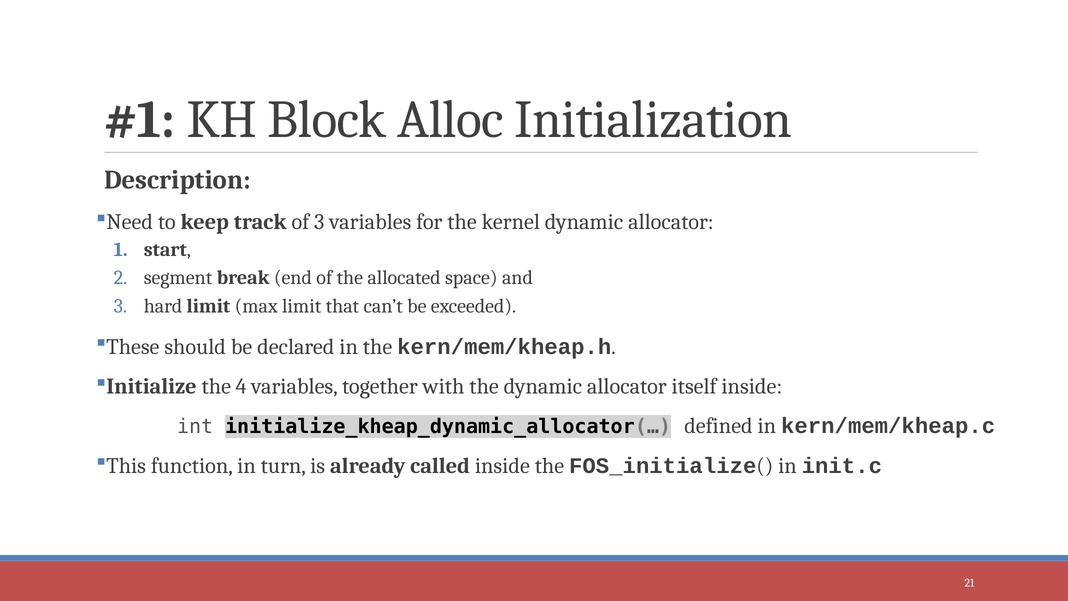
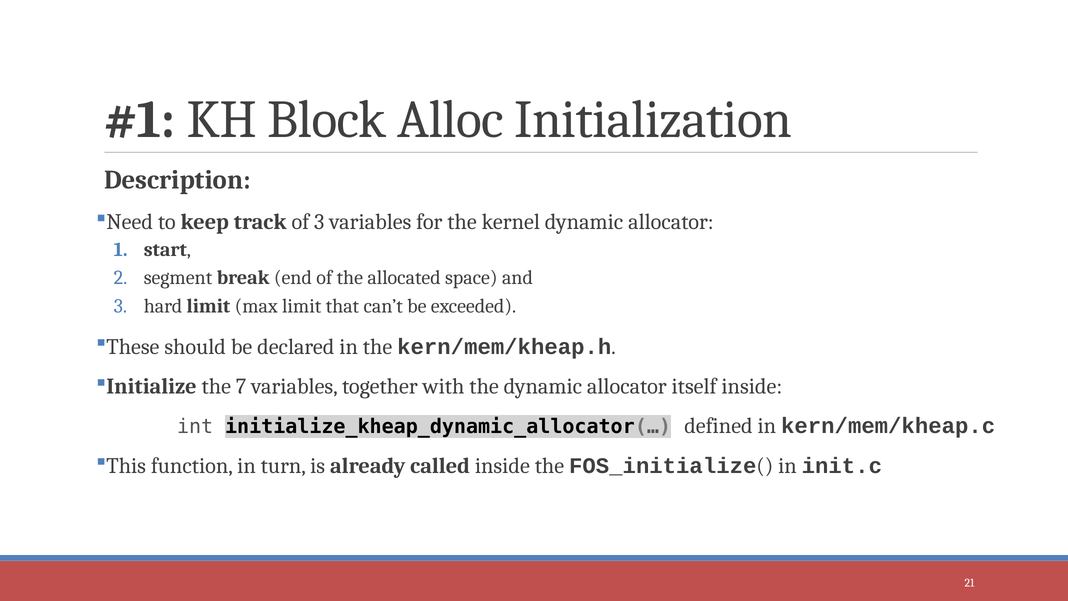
4: 4 -> 7
